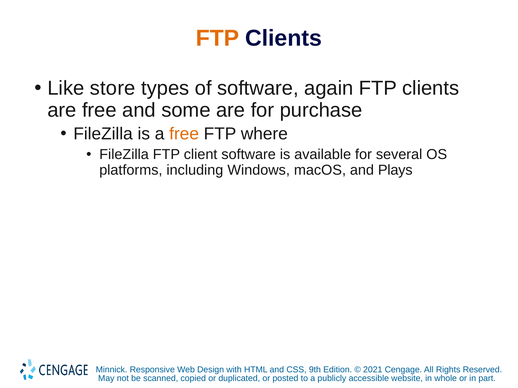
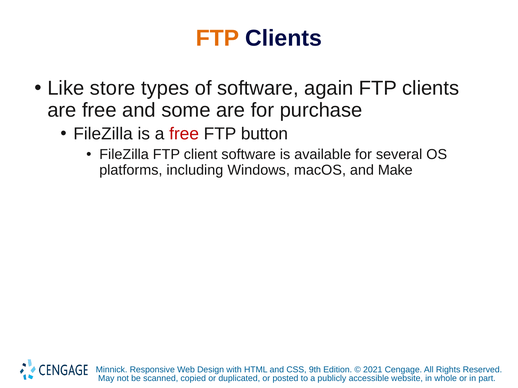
free at (184, 134) colour: orange -> red
where: where -> button
Plays: Plays -> Make
